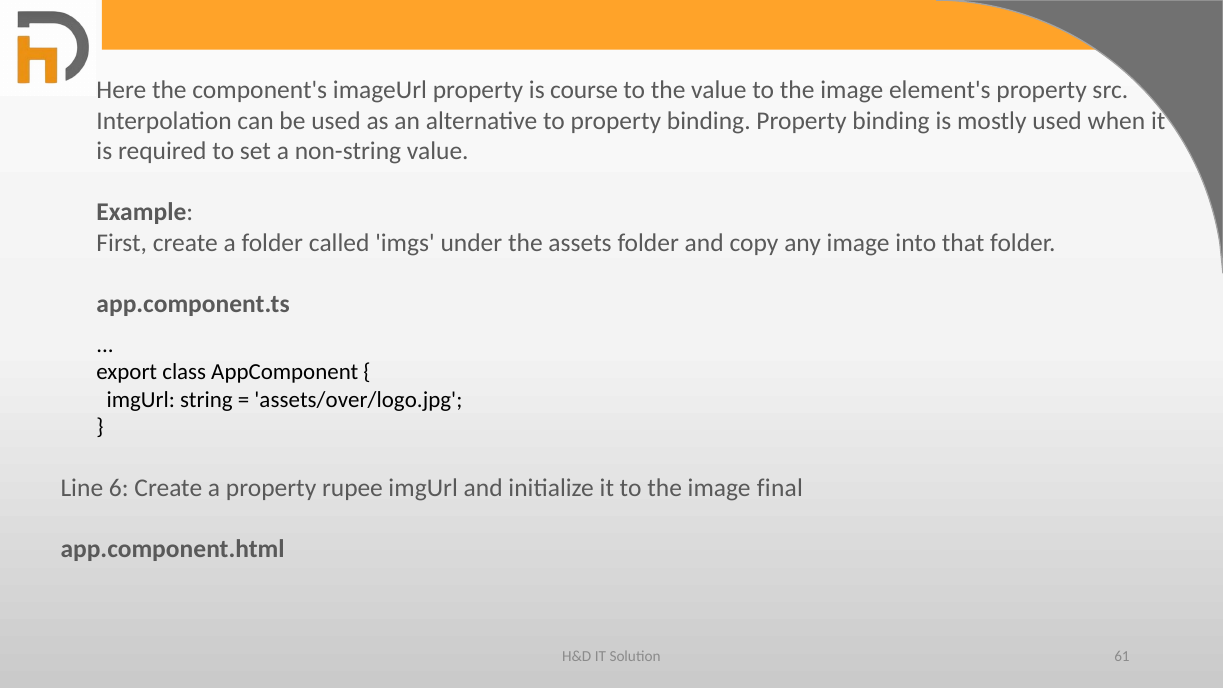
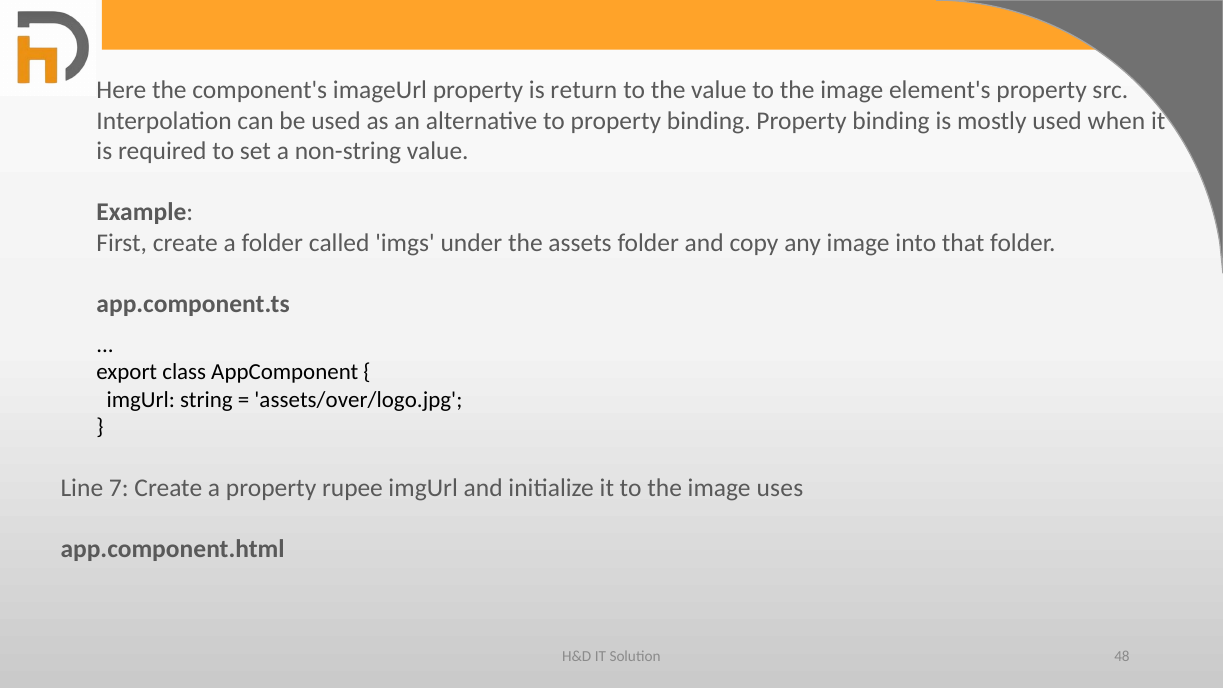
course: course -> return
6: 6 -> 7
final: final -> uses
61: 61 -> 48
